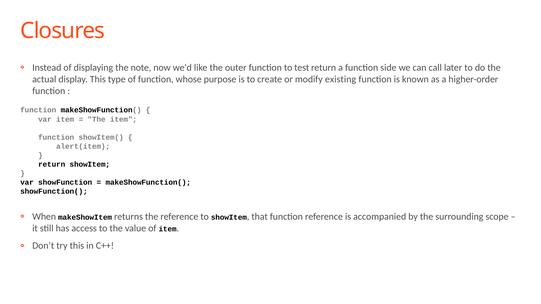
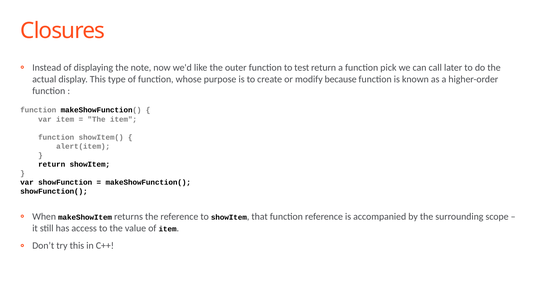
side: side -> pick
existing: existing -> because
